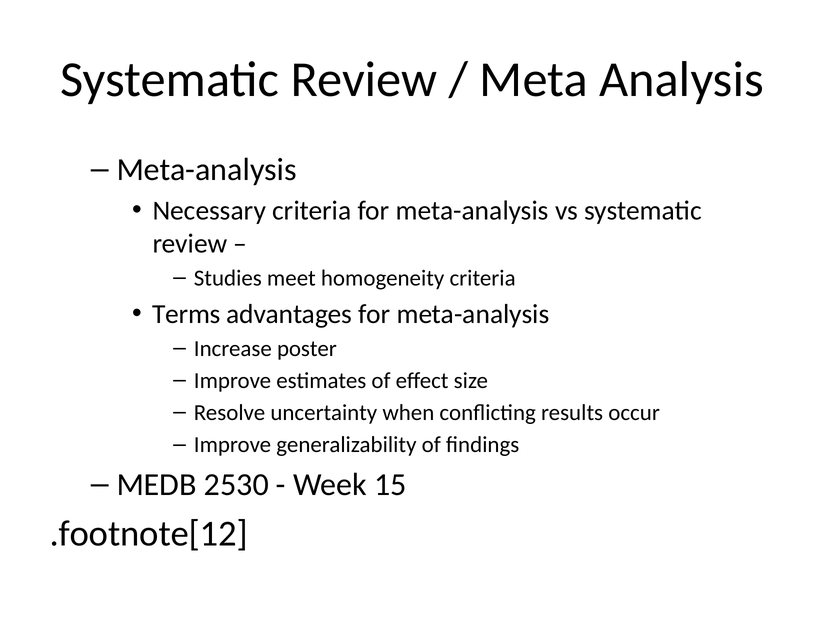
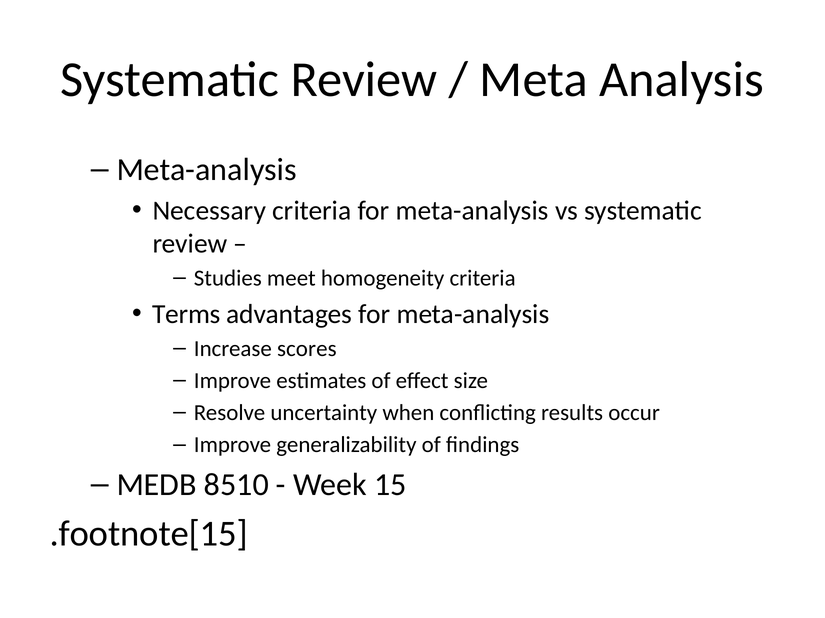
poster: poster -> scores
2530: 2530 -> 8510
.footnote[12: .footnote[12 -> .footnote[15
